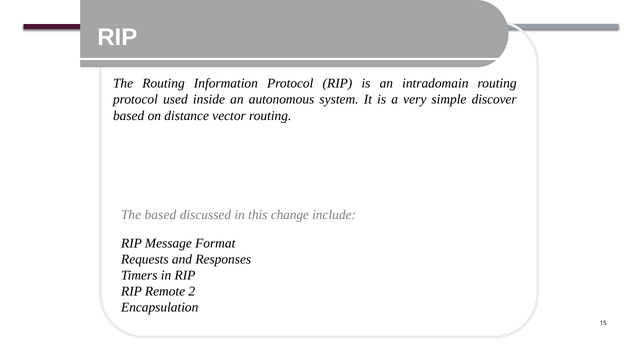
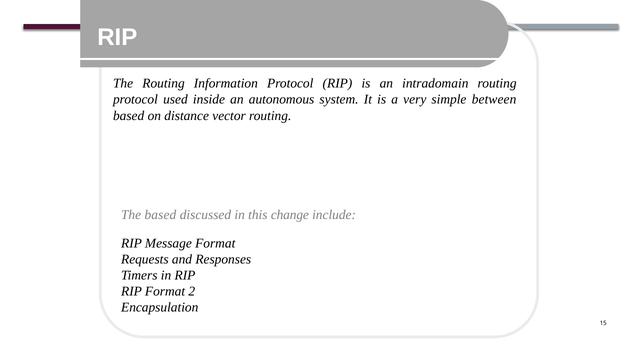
discover: discover -> between
RIP Remote: Remote -> Format
